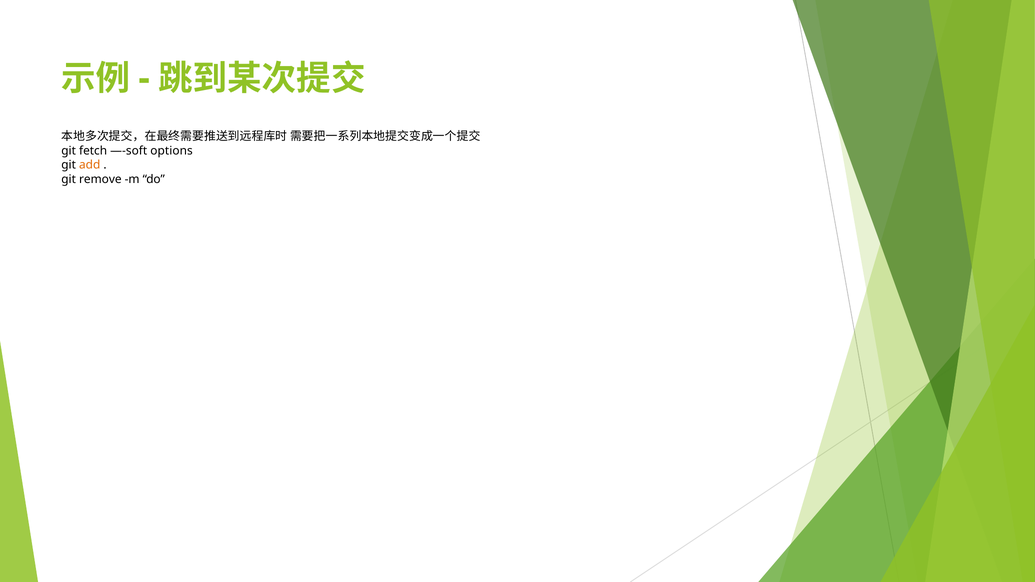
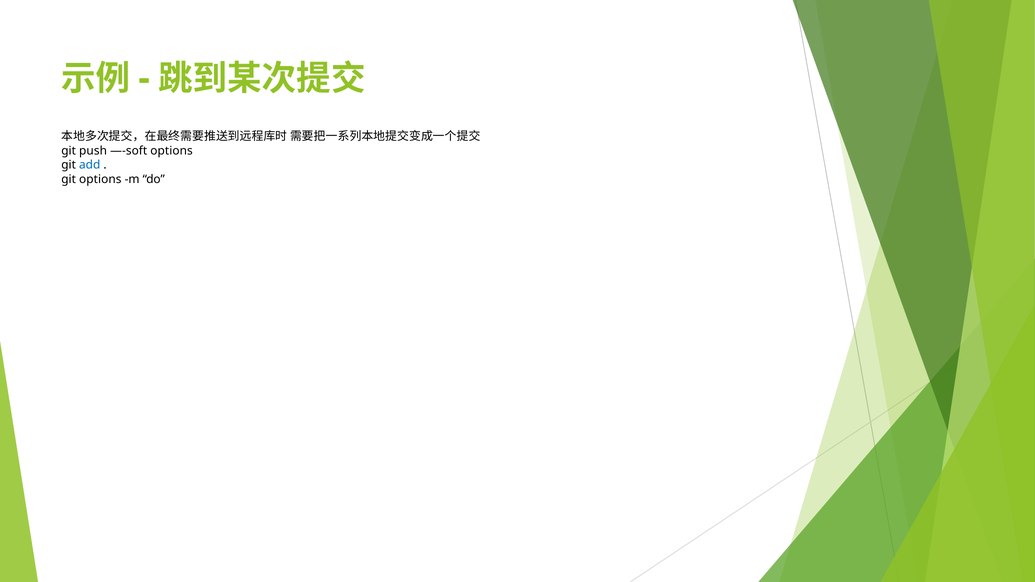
fetch: fetch -> push
add colour: orange -> blue
git remove: remove -> options
